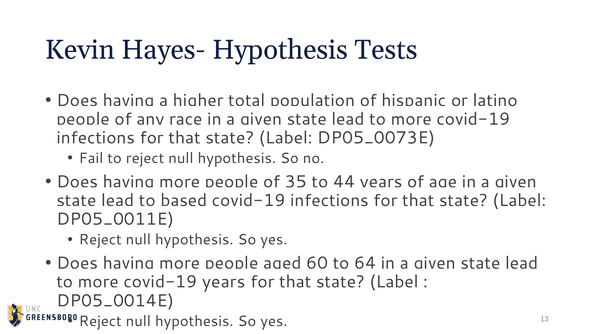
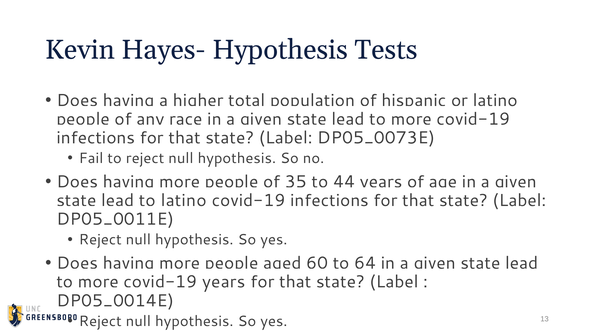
based at (184, 201): based -> latino
